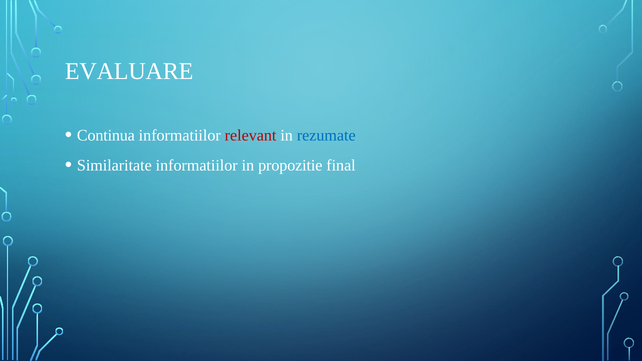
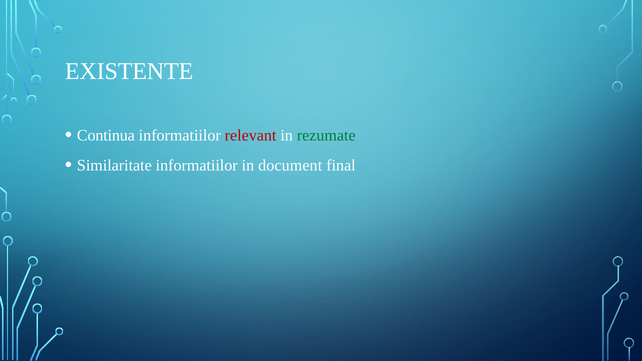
EVALUARE: EVALUARE -> EXISTENTE
rezumate colour: blue -> green
propozitie: propozitie -> document
